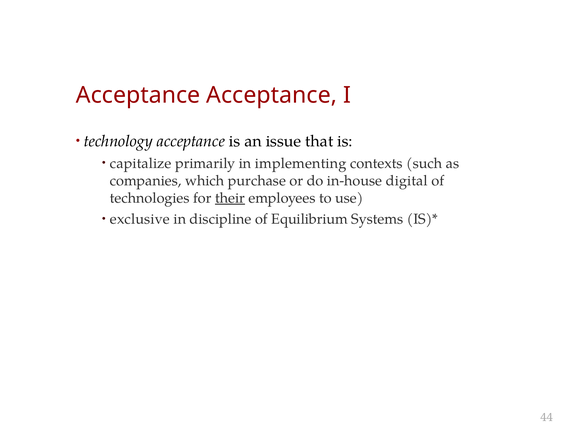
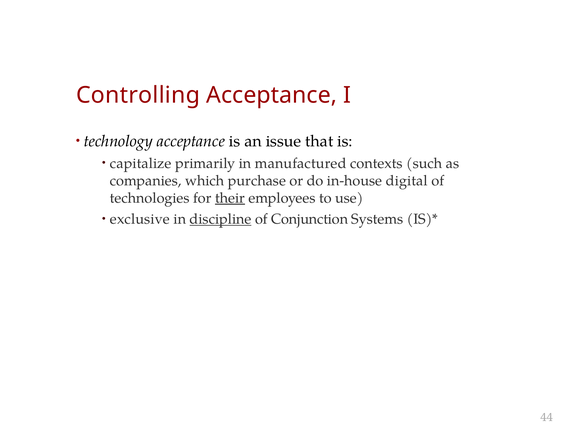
Acceptance at (138, 95): Acceptance -> Controlling
implementing: implementing -> manufactured
discipline underline: none -> present
Equilibrium: Equilibrium -> Conjunction
